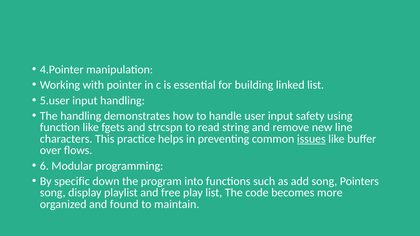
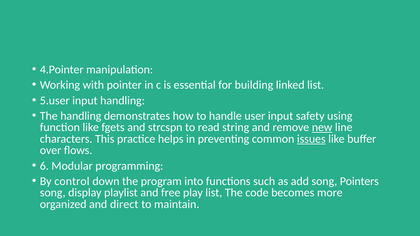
new underline: none -> present
specific: specific -> control
found: found -> direct
